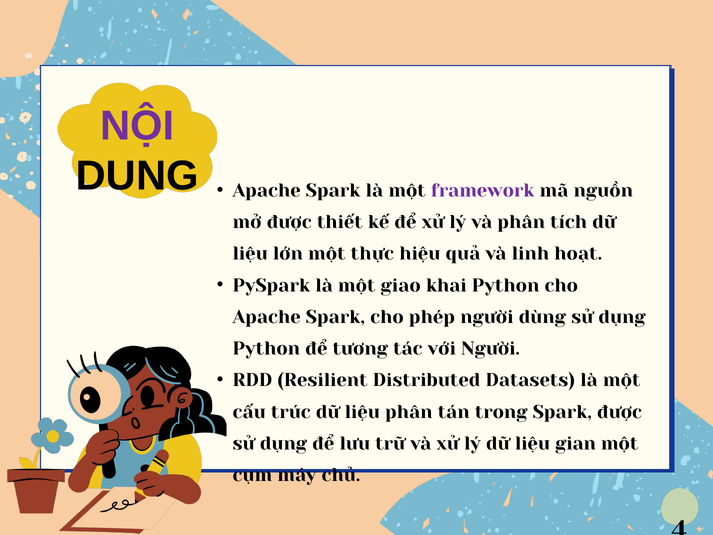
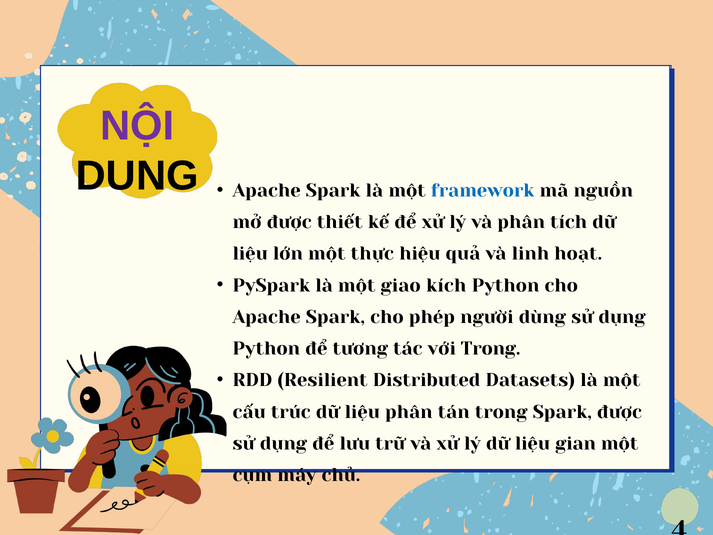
framework colour: purple -> blue
khai: khai -> kích
với Người: Người -> Trong
